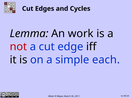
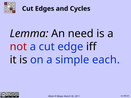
work: work -> need
